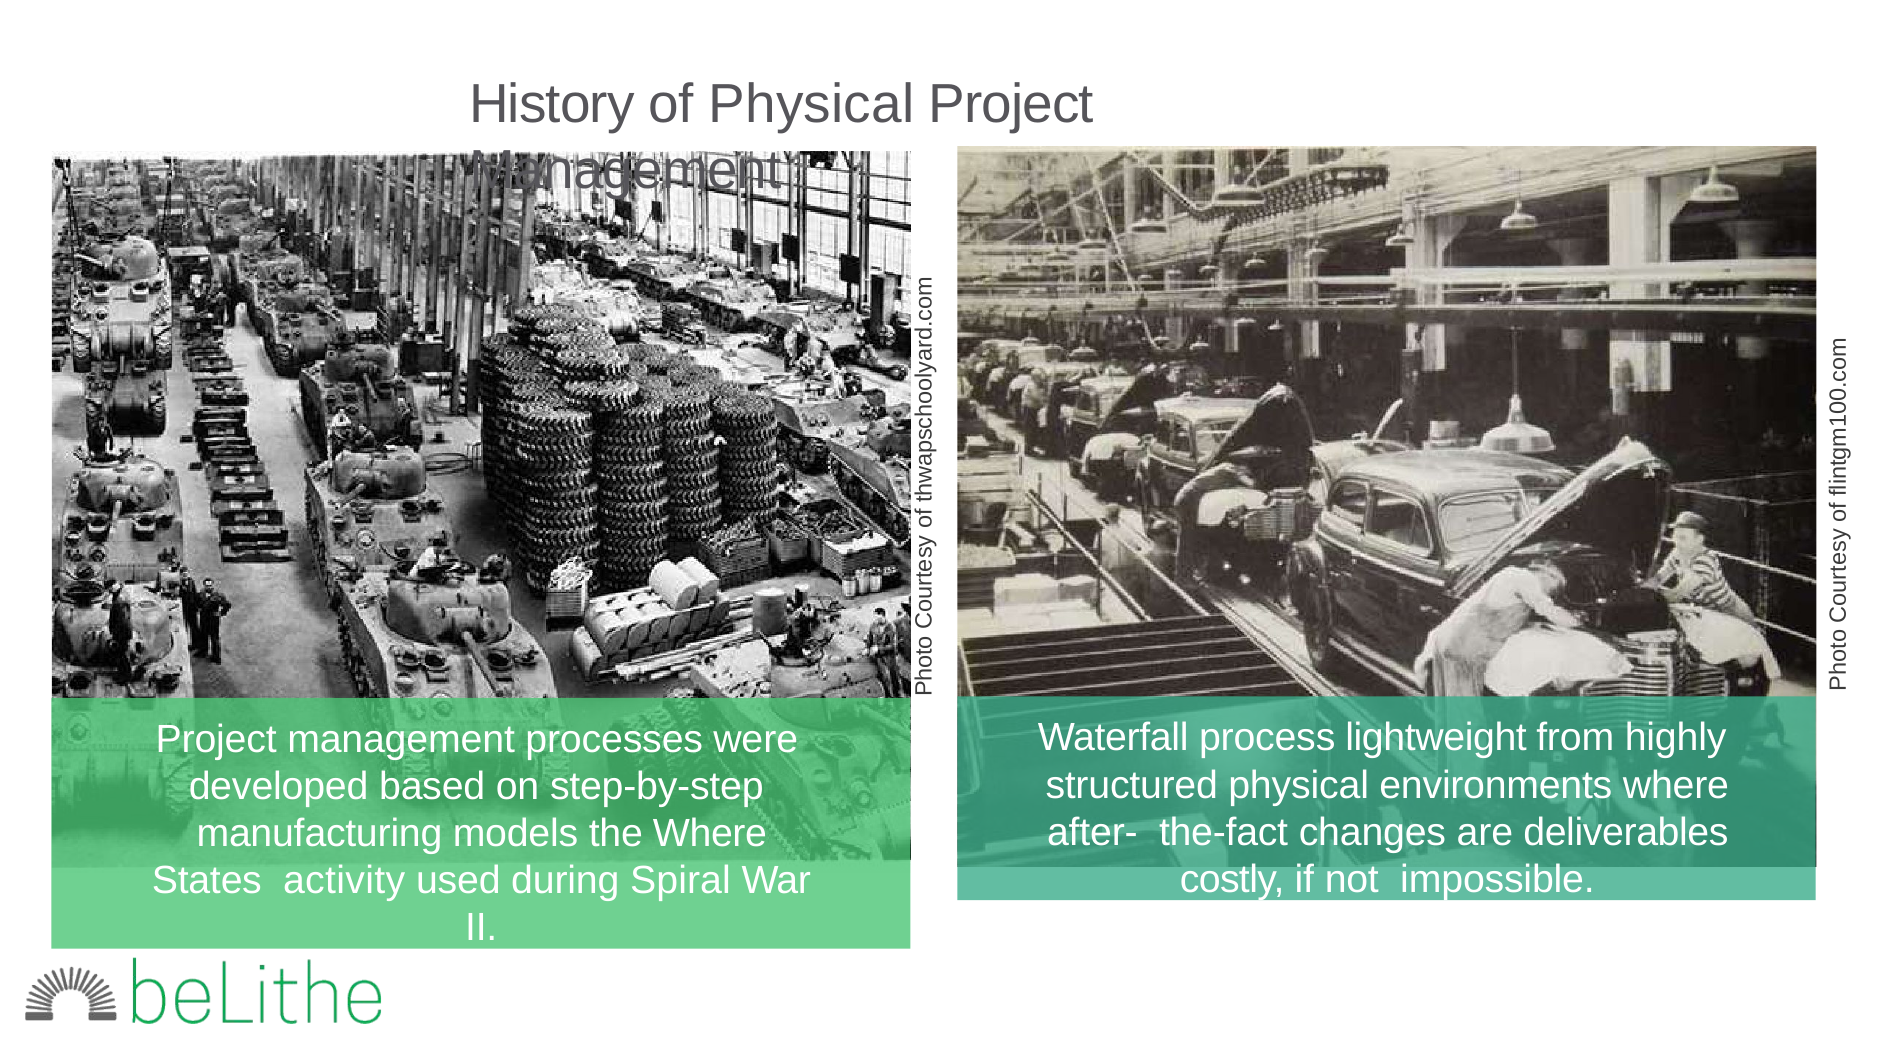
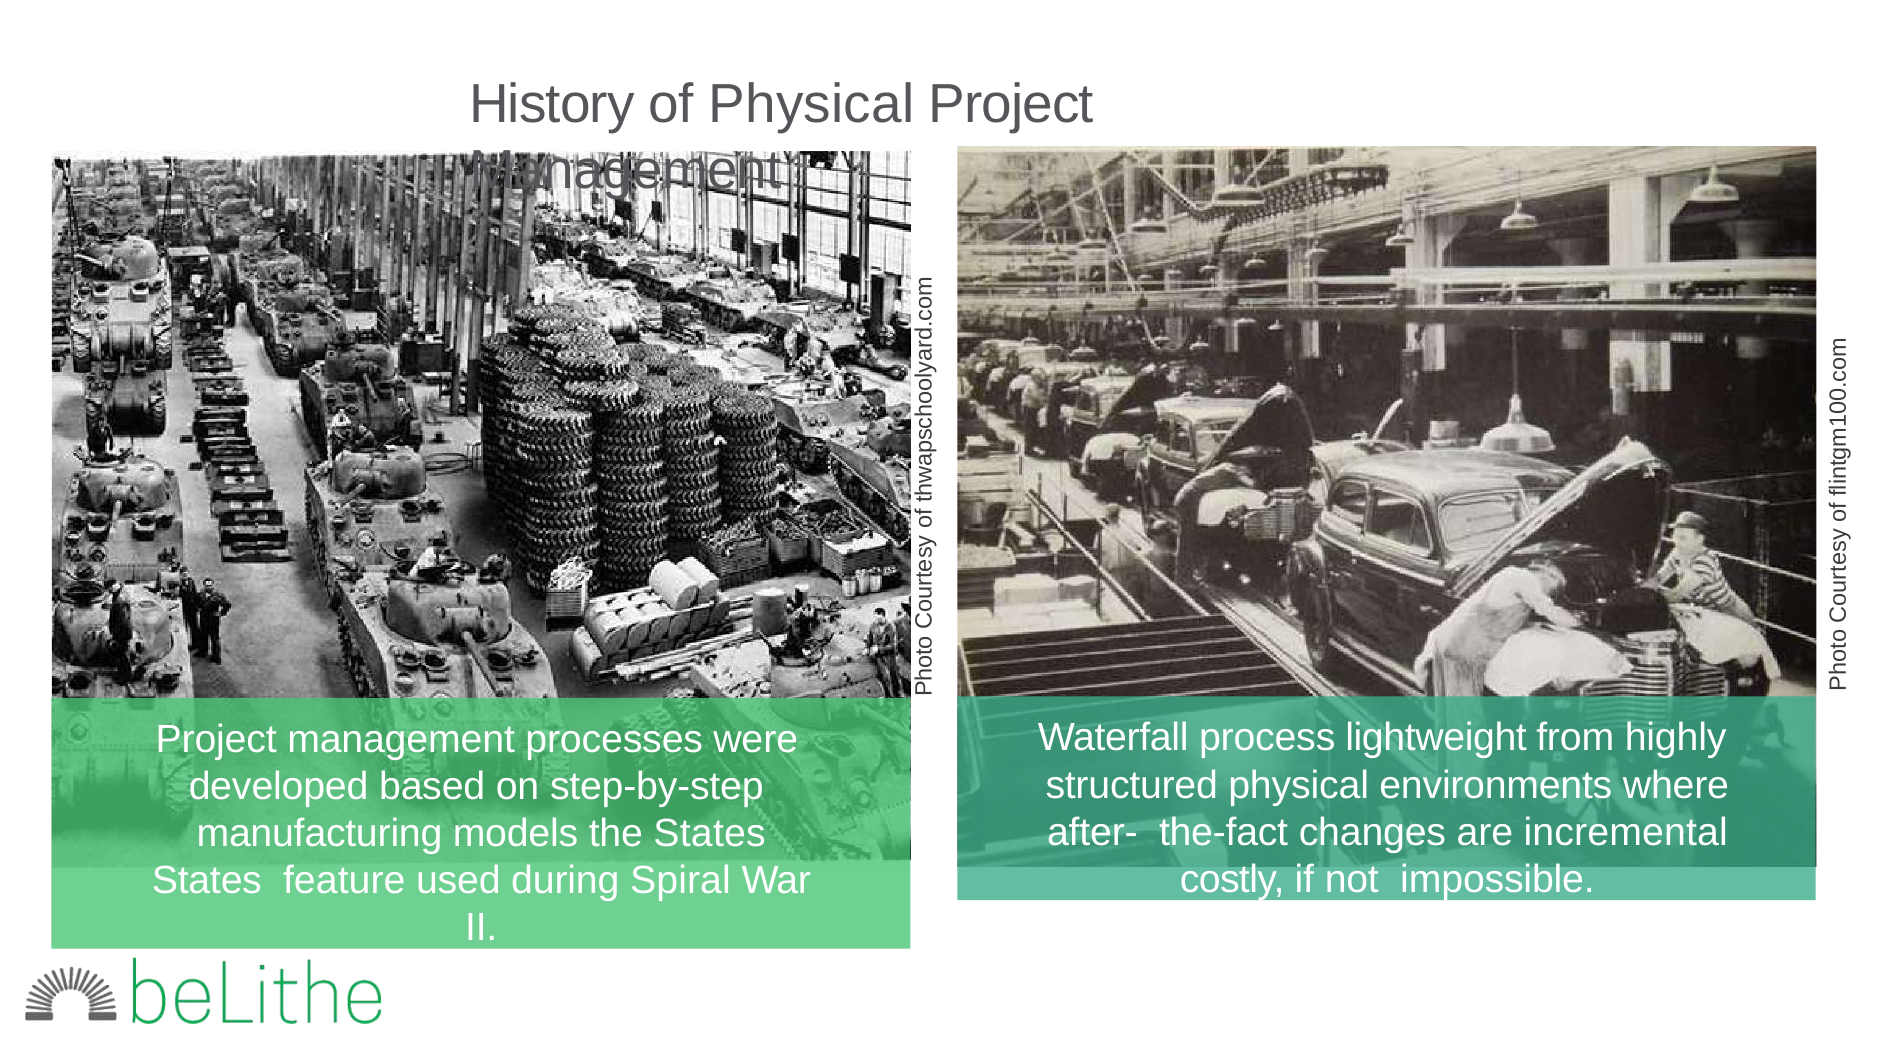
deliverables: deliverables -> incremental
the Where: Where -> States
activity: activity -> feature
